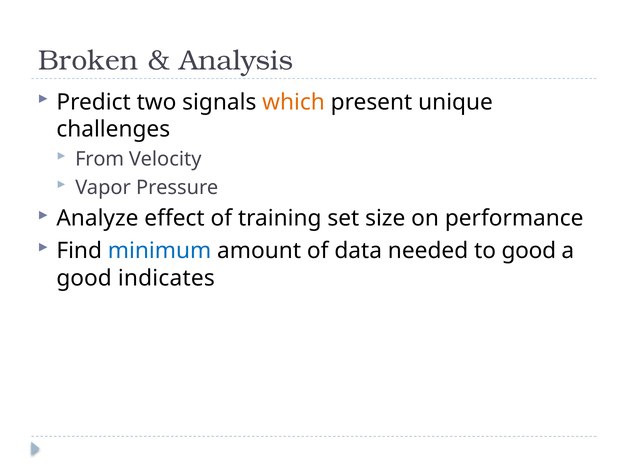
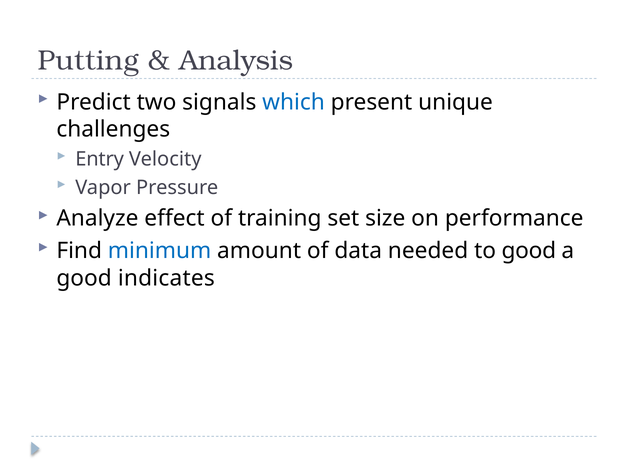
Broken: Broken -> Putting
which colour: orange -> blue
From: From -> Entry
